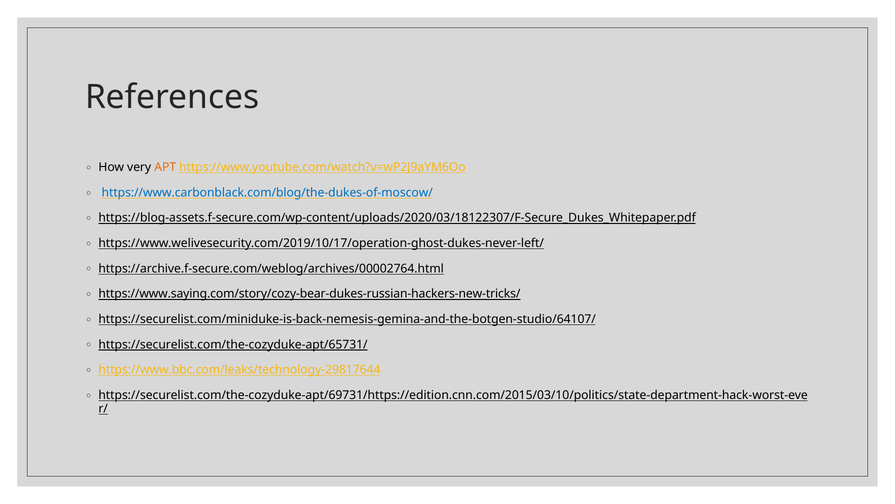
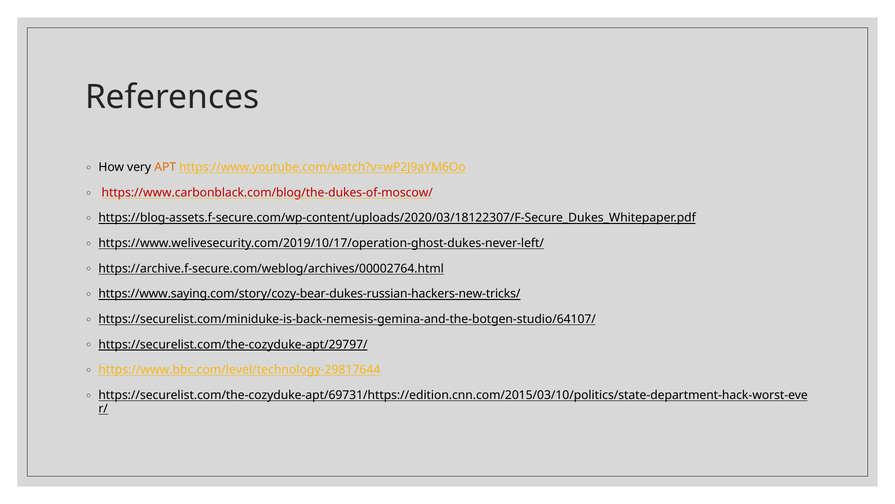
https://www.carbonblack.com/blog/the-dukes-of-moscow/ colour: blue -> red
https://securelist.com/the-cozyduke-apt/65731/: https://securelist.com/the-cozyduke-apt/65731/ -> https://securelist.com/the-cozyduke-apt/29797/
https://www.bbc.com/leaks/technology-29817644: https://www.bbc.com/leaks/technology-29817644 -> https://www.bbc.com/level/technology-29817644
